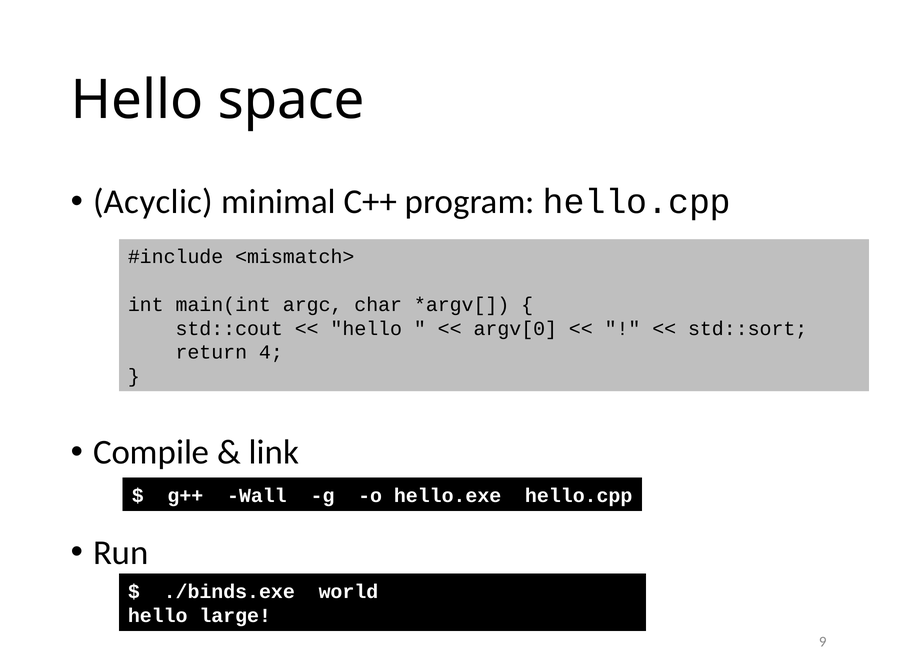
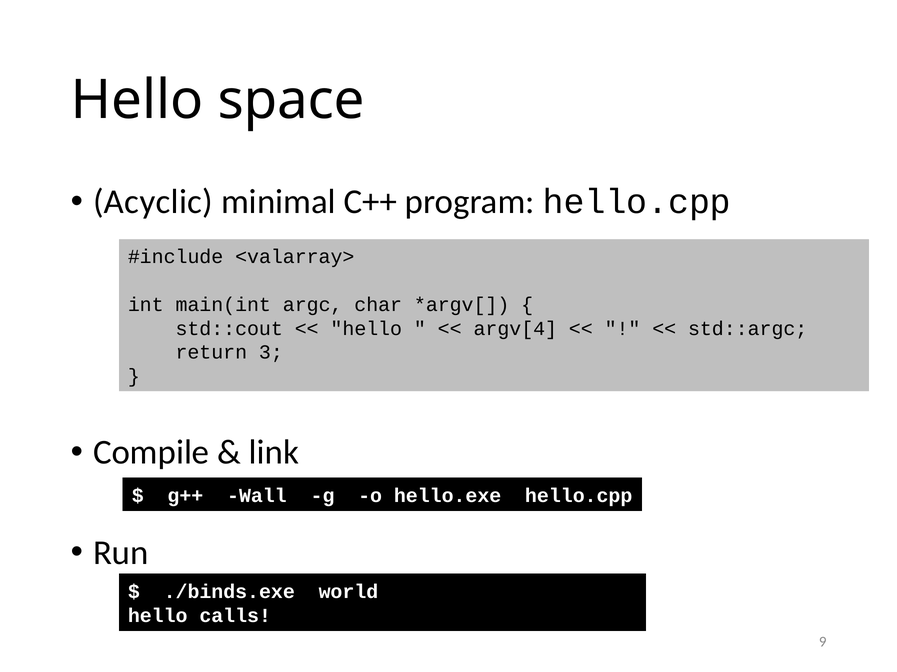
<mismatch>: <mismatch> -> <valarray>
argv[0: argv[0 -> argv[4
std::sort: std::sort -> std::argc
4: 4 -> 3
large: large -> calls
